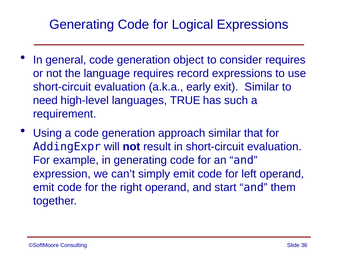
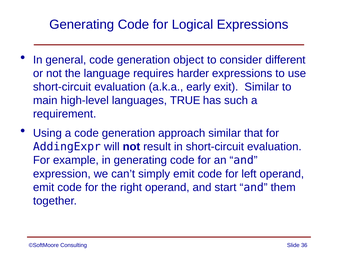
consider requires: requires -> different
record: record -> harder
need: need -> main
